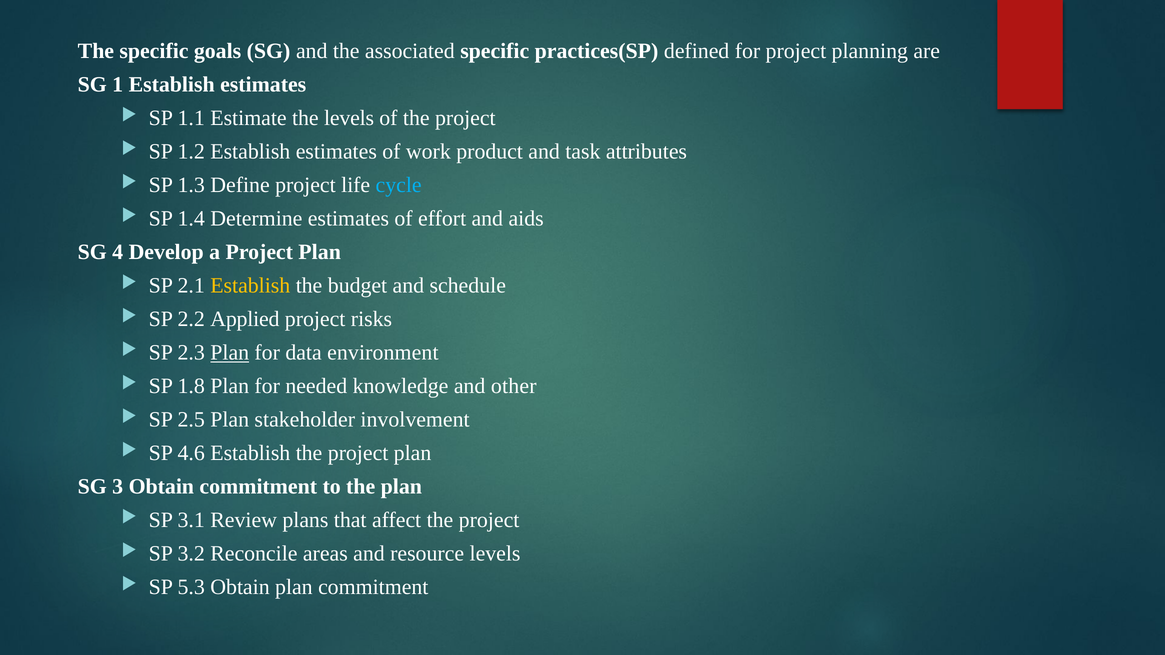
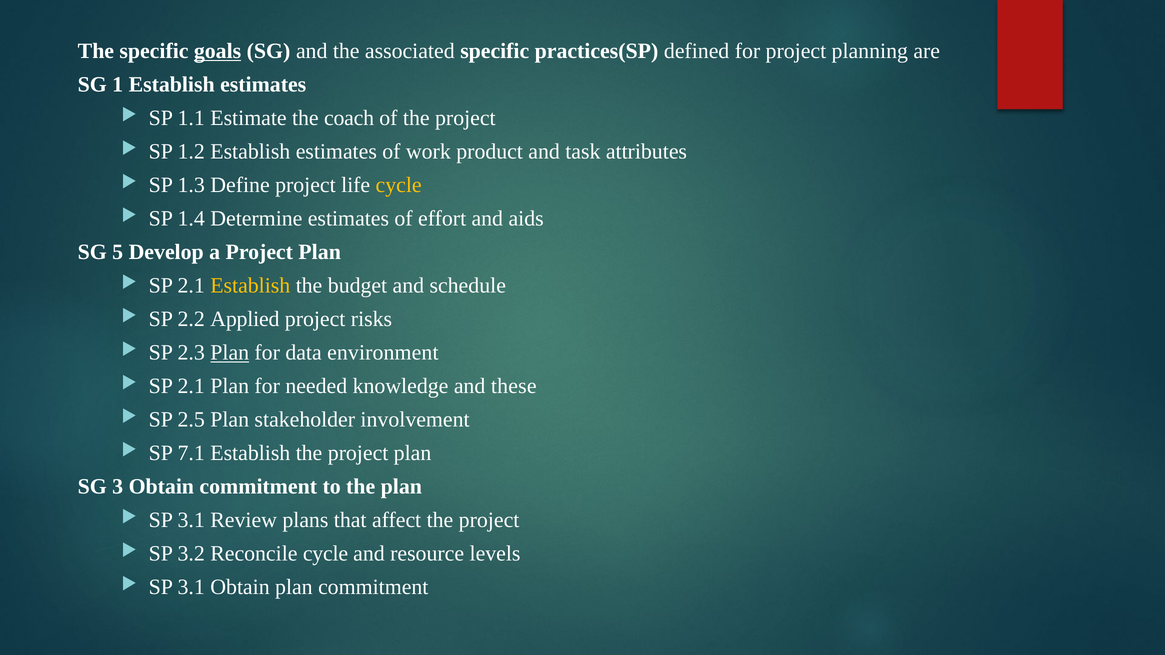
goals underline: none -> present
the levels: levels -> coach
cycle at (399, 185) colour: light blue -> yellow
4: 4 -> 5
1.8 at (191, 386): 1.8 -> 2.1
other: other -> these
4.6: 4.6 -> 7.1
Reconcile areas: areas -> cycle
5.3 at (191, 587): 5.3 -> 3.1
